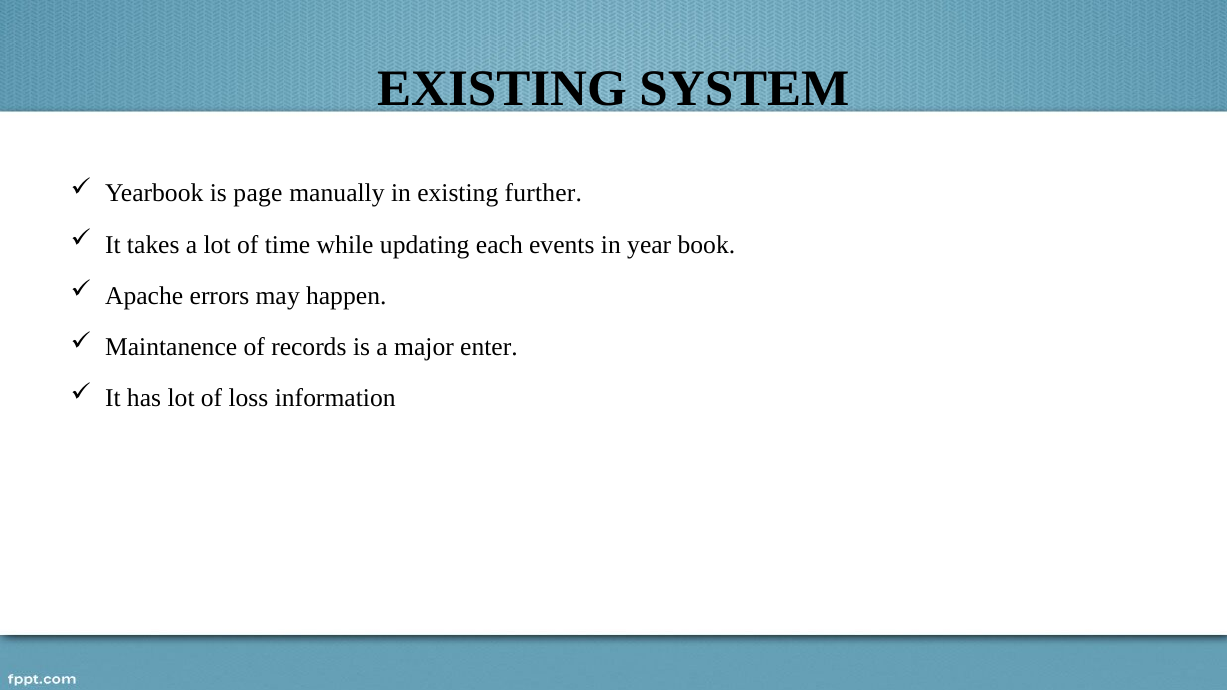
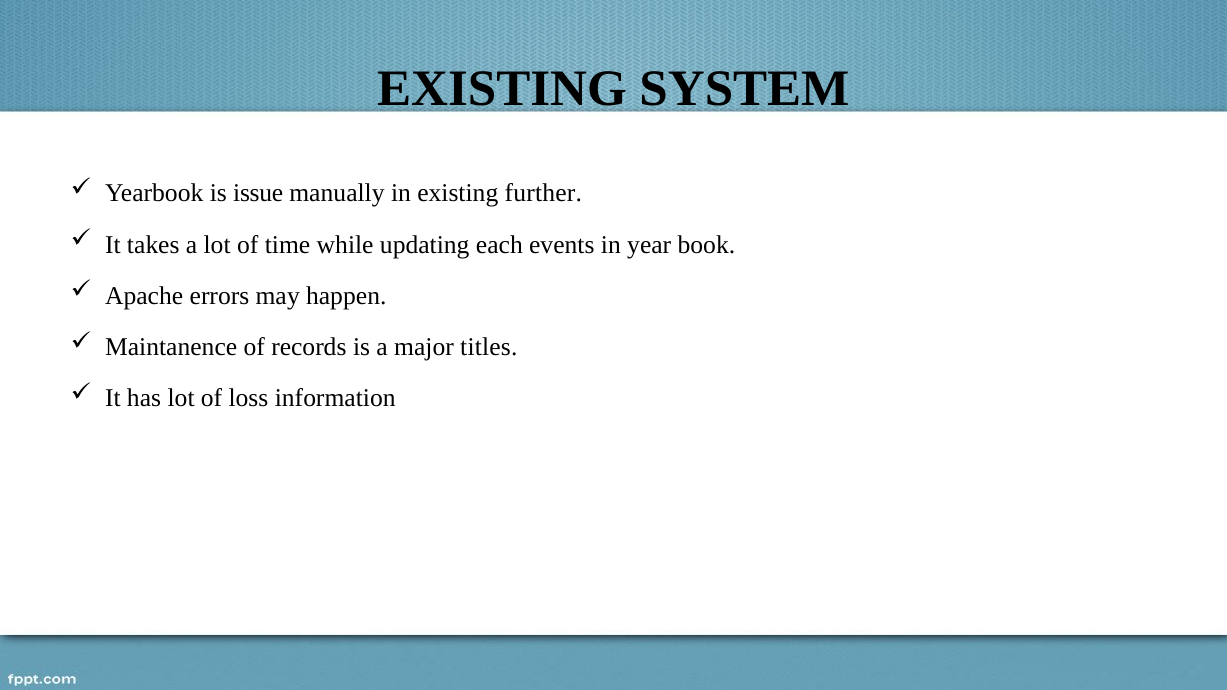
page: page -> issue
enter: enter -> titles
